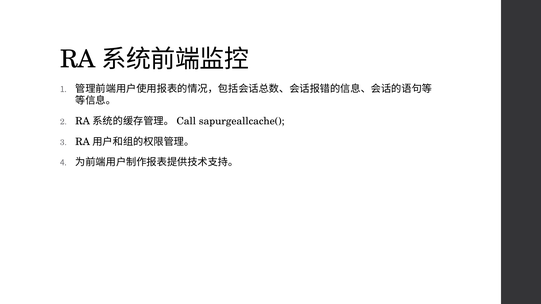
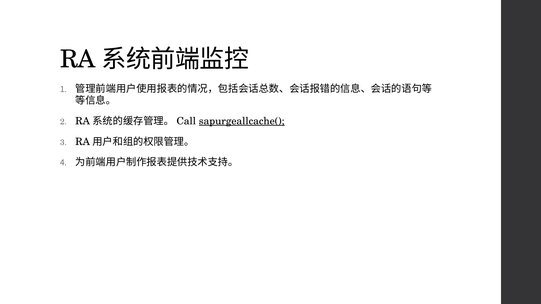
sapurgeallcache( underline: none -> present
